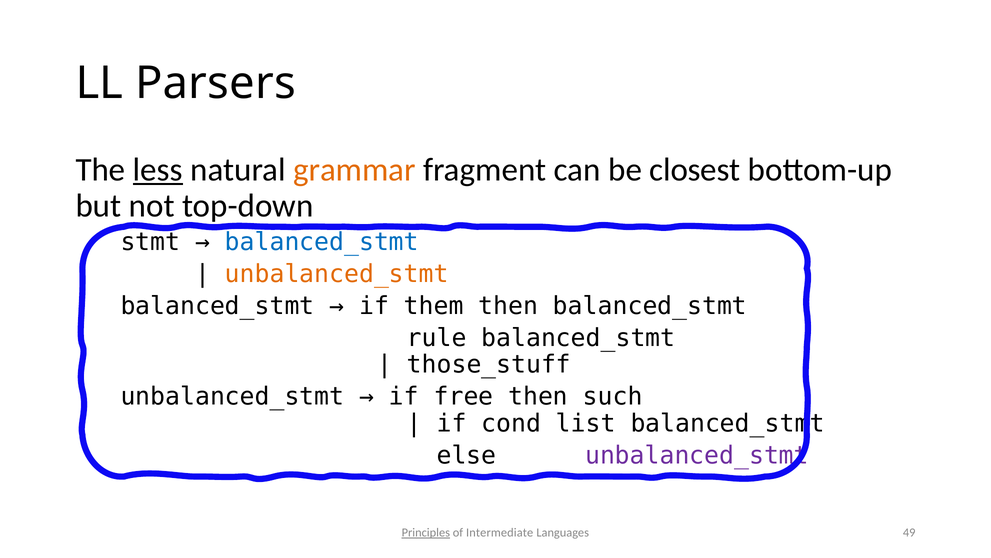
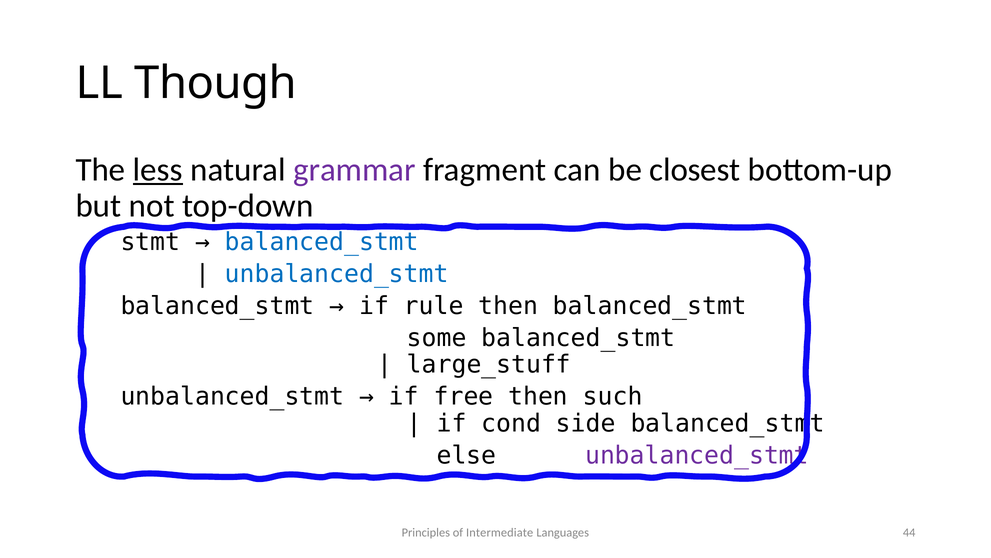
Parsers: Parsers -> Though
grammar colour: orange -> purple
unbalanced_stmt at (337, 274) colour: orange -> blue
them: them -> rule
rule: rule -> some
those_stuff: those_stuff -> large_stuff
list: list -> side
Principles underline: present -> none
49: 49 -> 44
